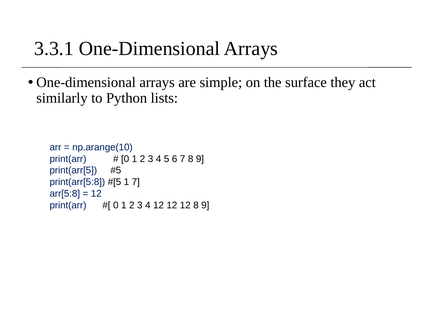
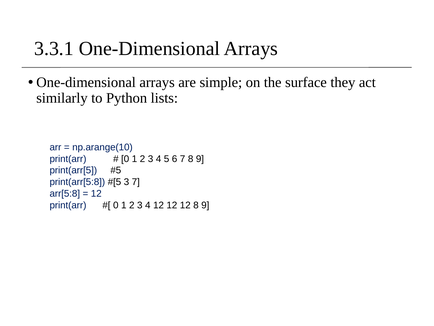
1 at (126, 182): 1 -> 3
